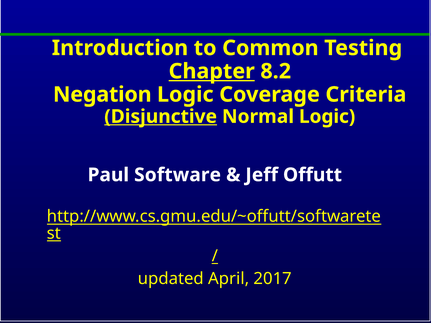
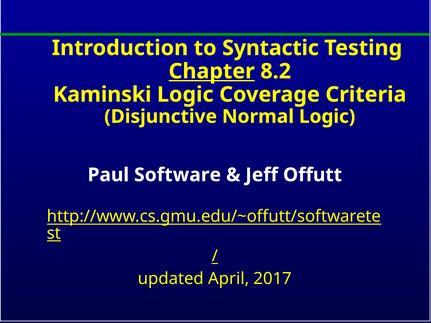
Common: Common -> Syntactic
Negation: Negation -> Kaminski
Disjunctive underline: present -> none
